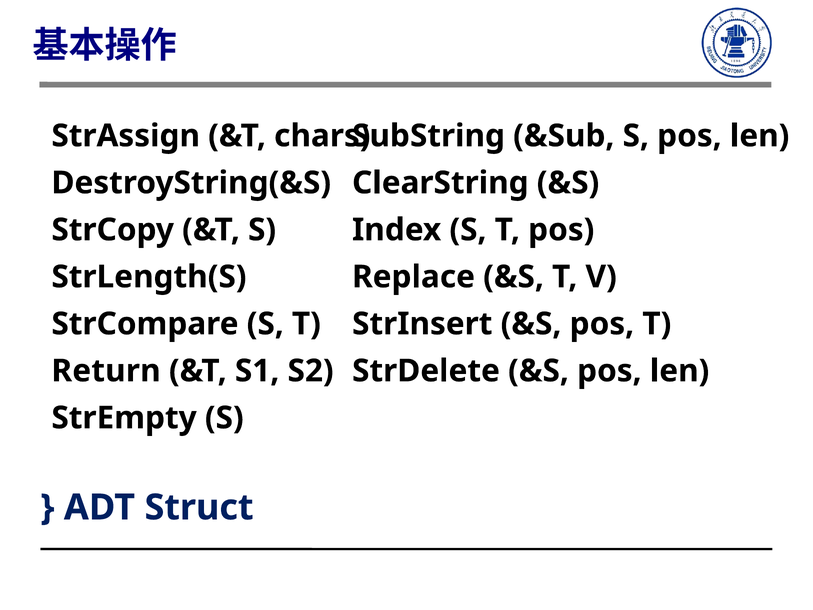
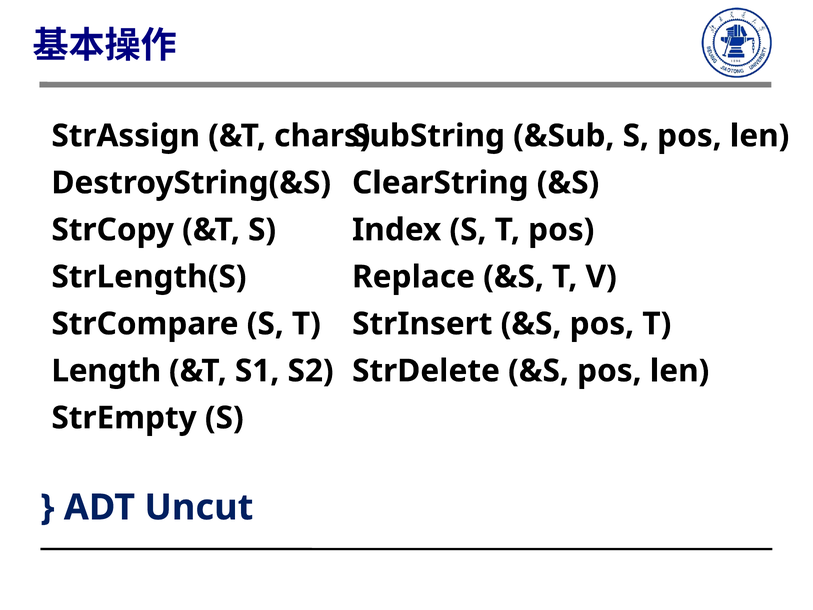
Return: Return -> Length
Struct: Struct -> Uncut
